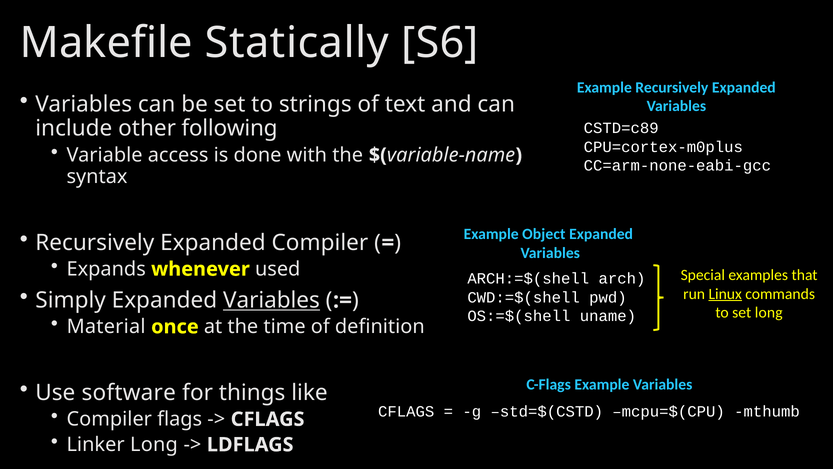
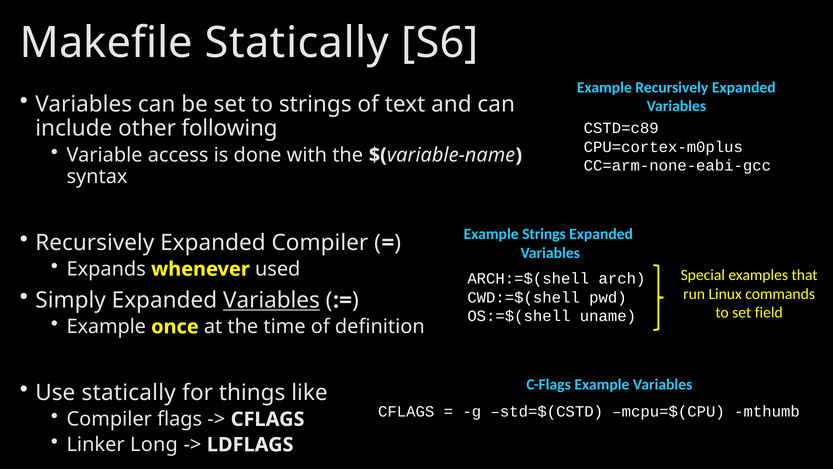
Example Object: Object -> Strings
Linux underline: present -> none
set long: long -> field
Material at (106, 326): Material -> Example
Use software: software -> statically
